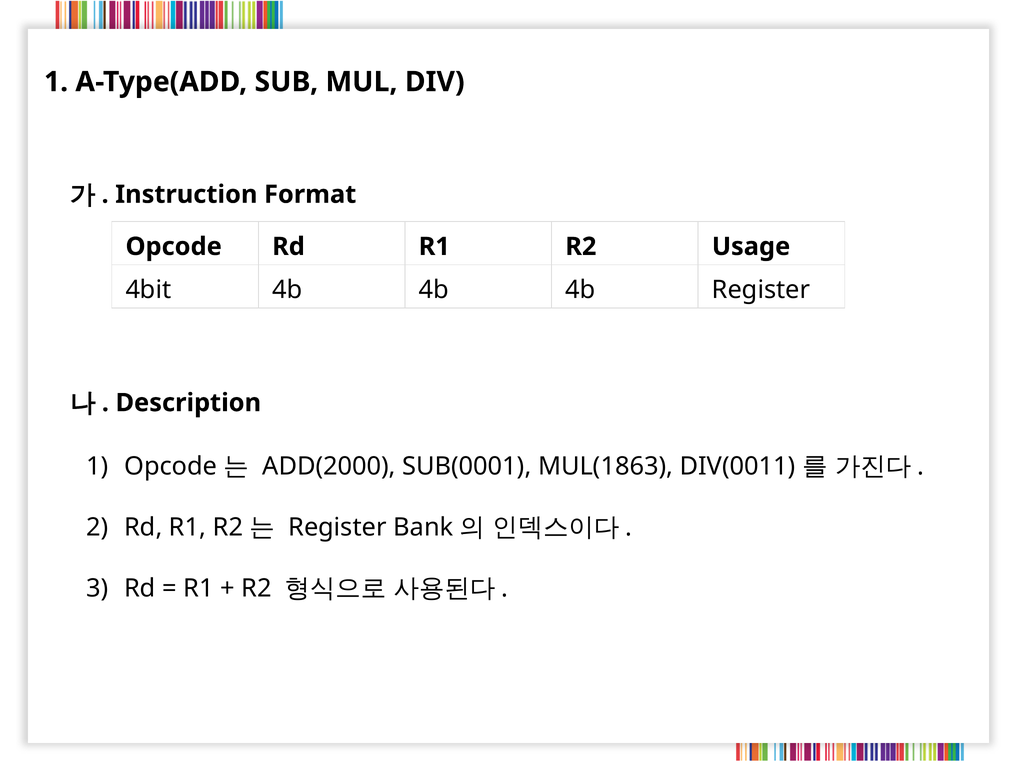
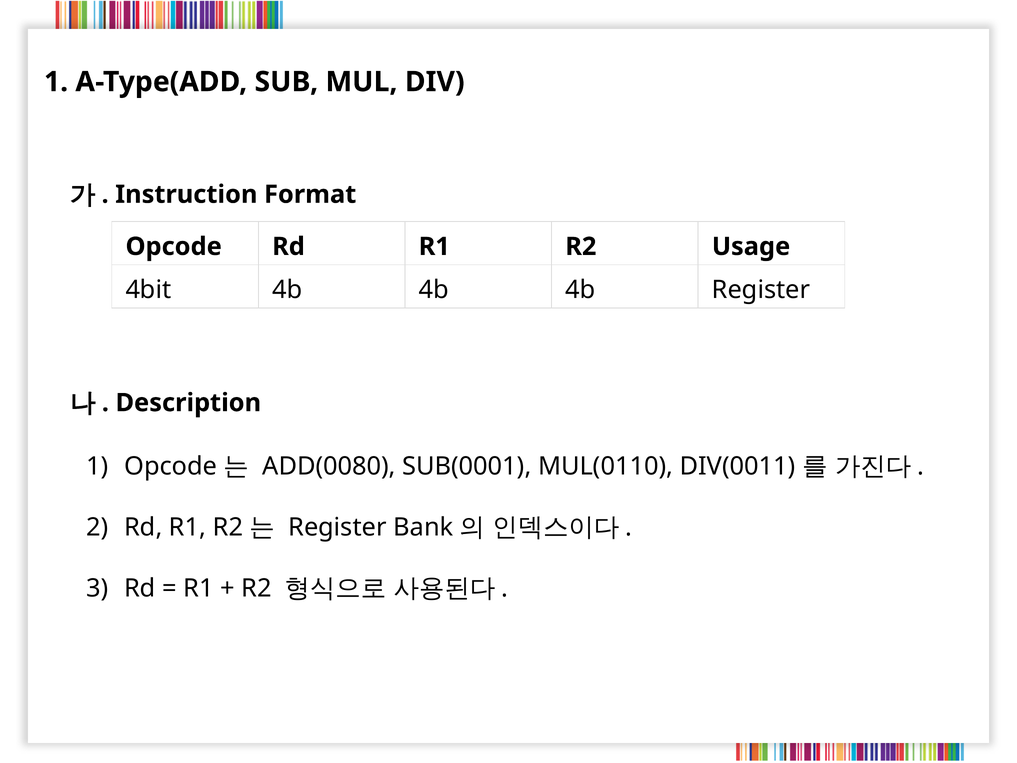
ADD(2000: ADD(2000 -> ADD(0080
MUL(1863: MUL(1863 -> MUL(0110
